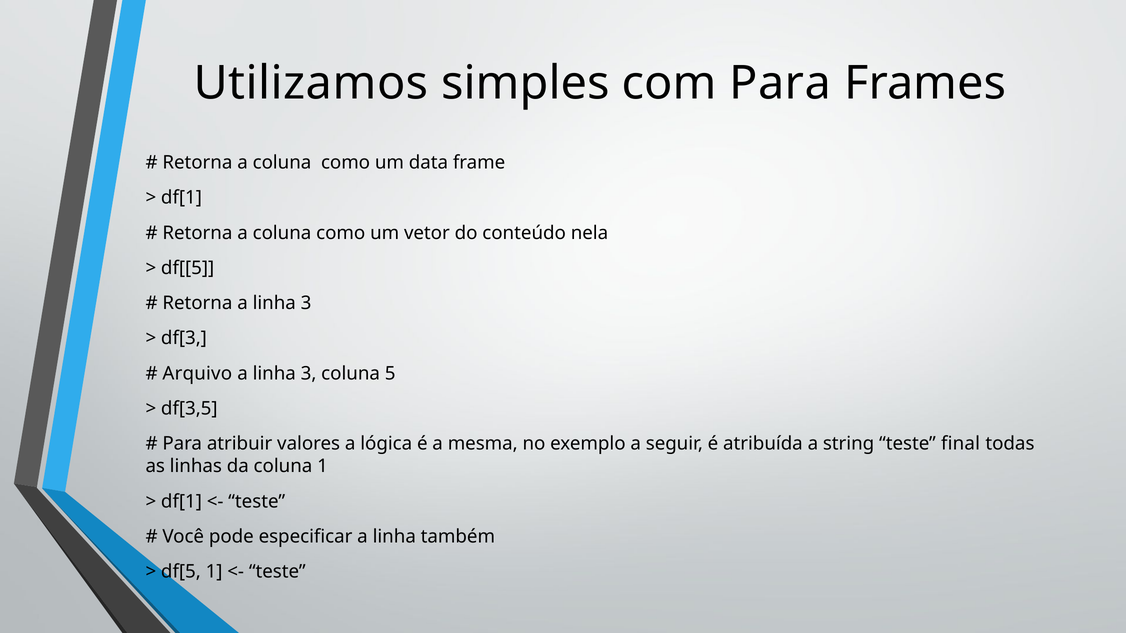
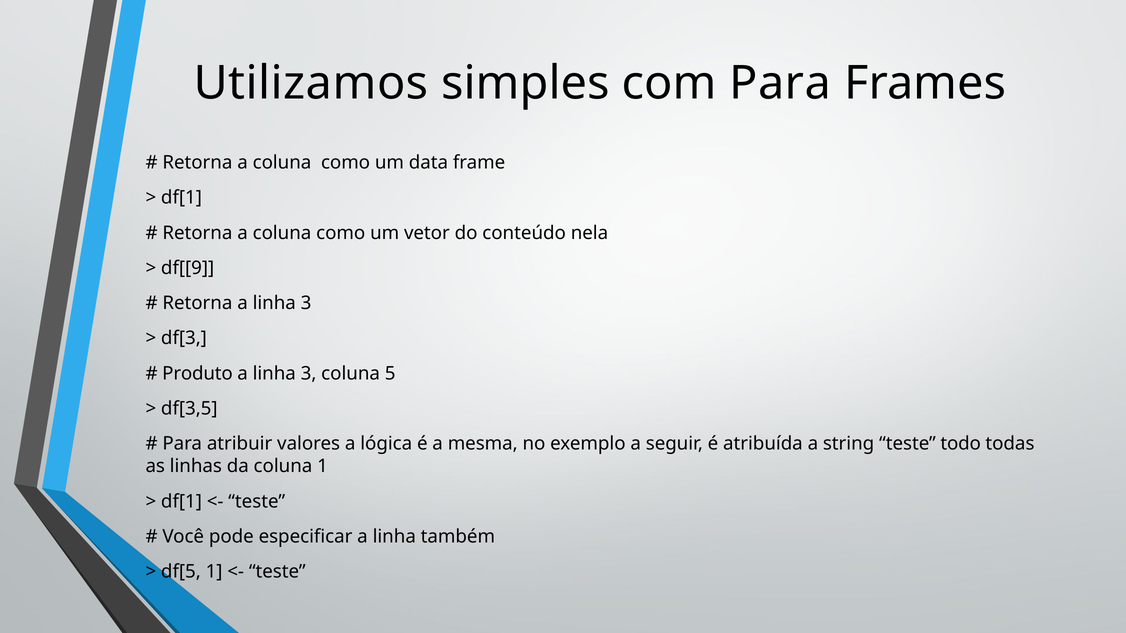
df[[5: df[[5 -> df[[9
Arquivo: Arquivo -> Produto
final: final -> todo
